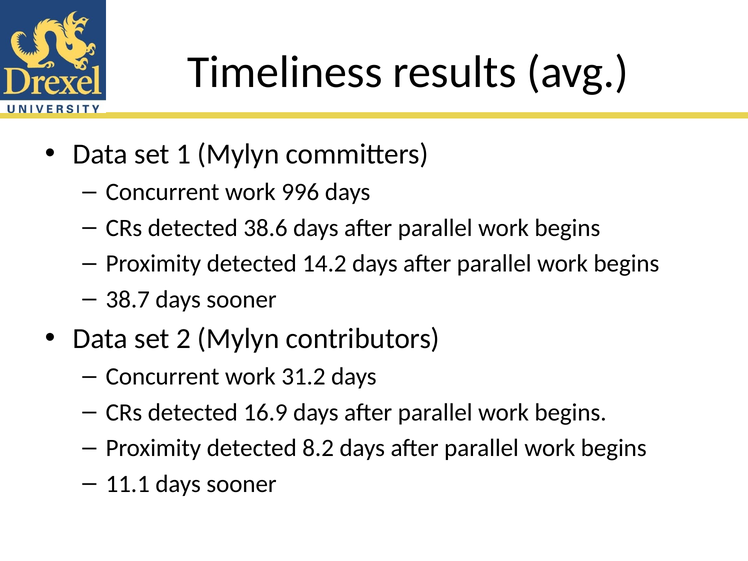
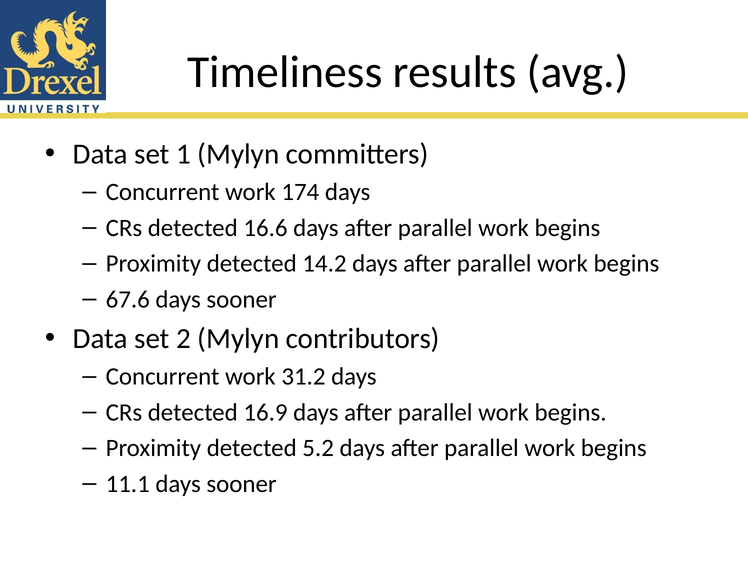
996: 996 -> 174
38.6: 38.6 -> 16.6
38.7: 38.7 -> 67.6
8.2: 8.2 -> 5.2
